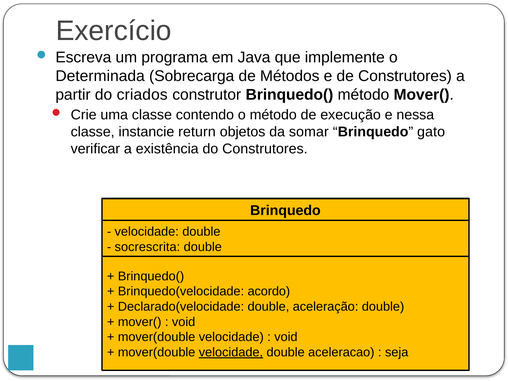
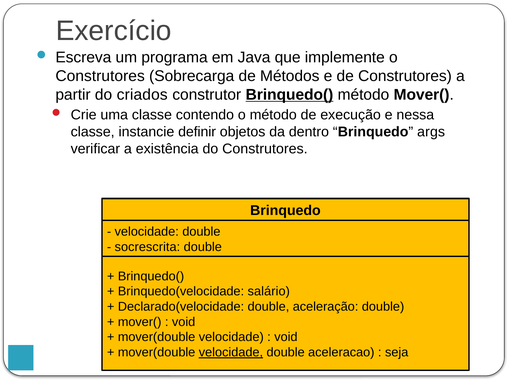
Determinada at (100, 76): Determinada -> Construtores
Brinquedo( at (289, 95) underline: none -> present
return: return -> definir
somar: somar -> dentro
gato: gato -> args
acordo: acordo -> salário
